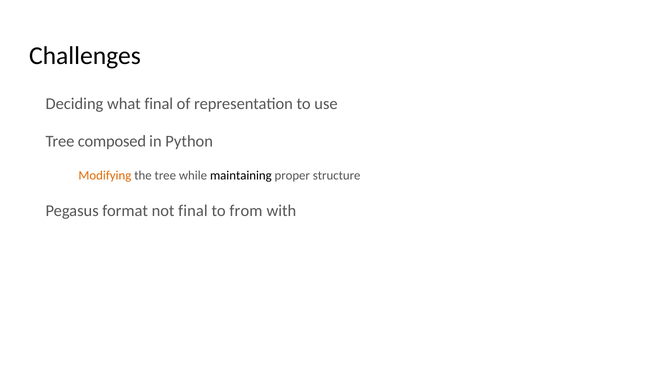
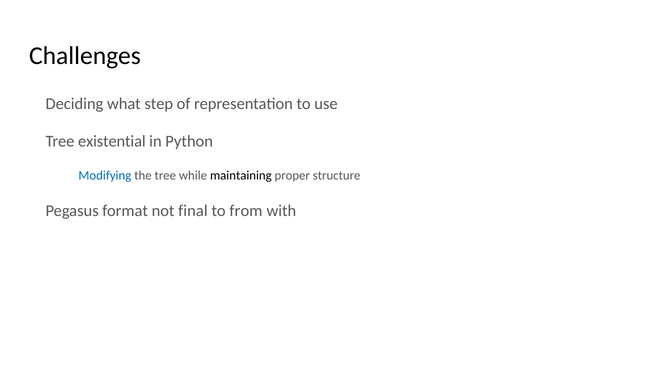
what final: final -> step
composed: composed -> existential
Modifying colour: orange -> blue
